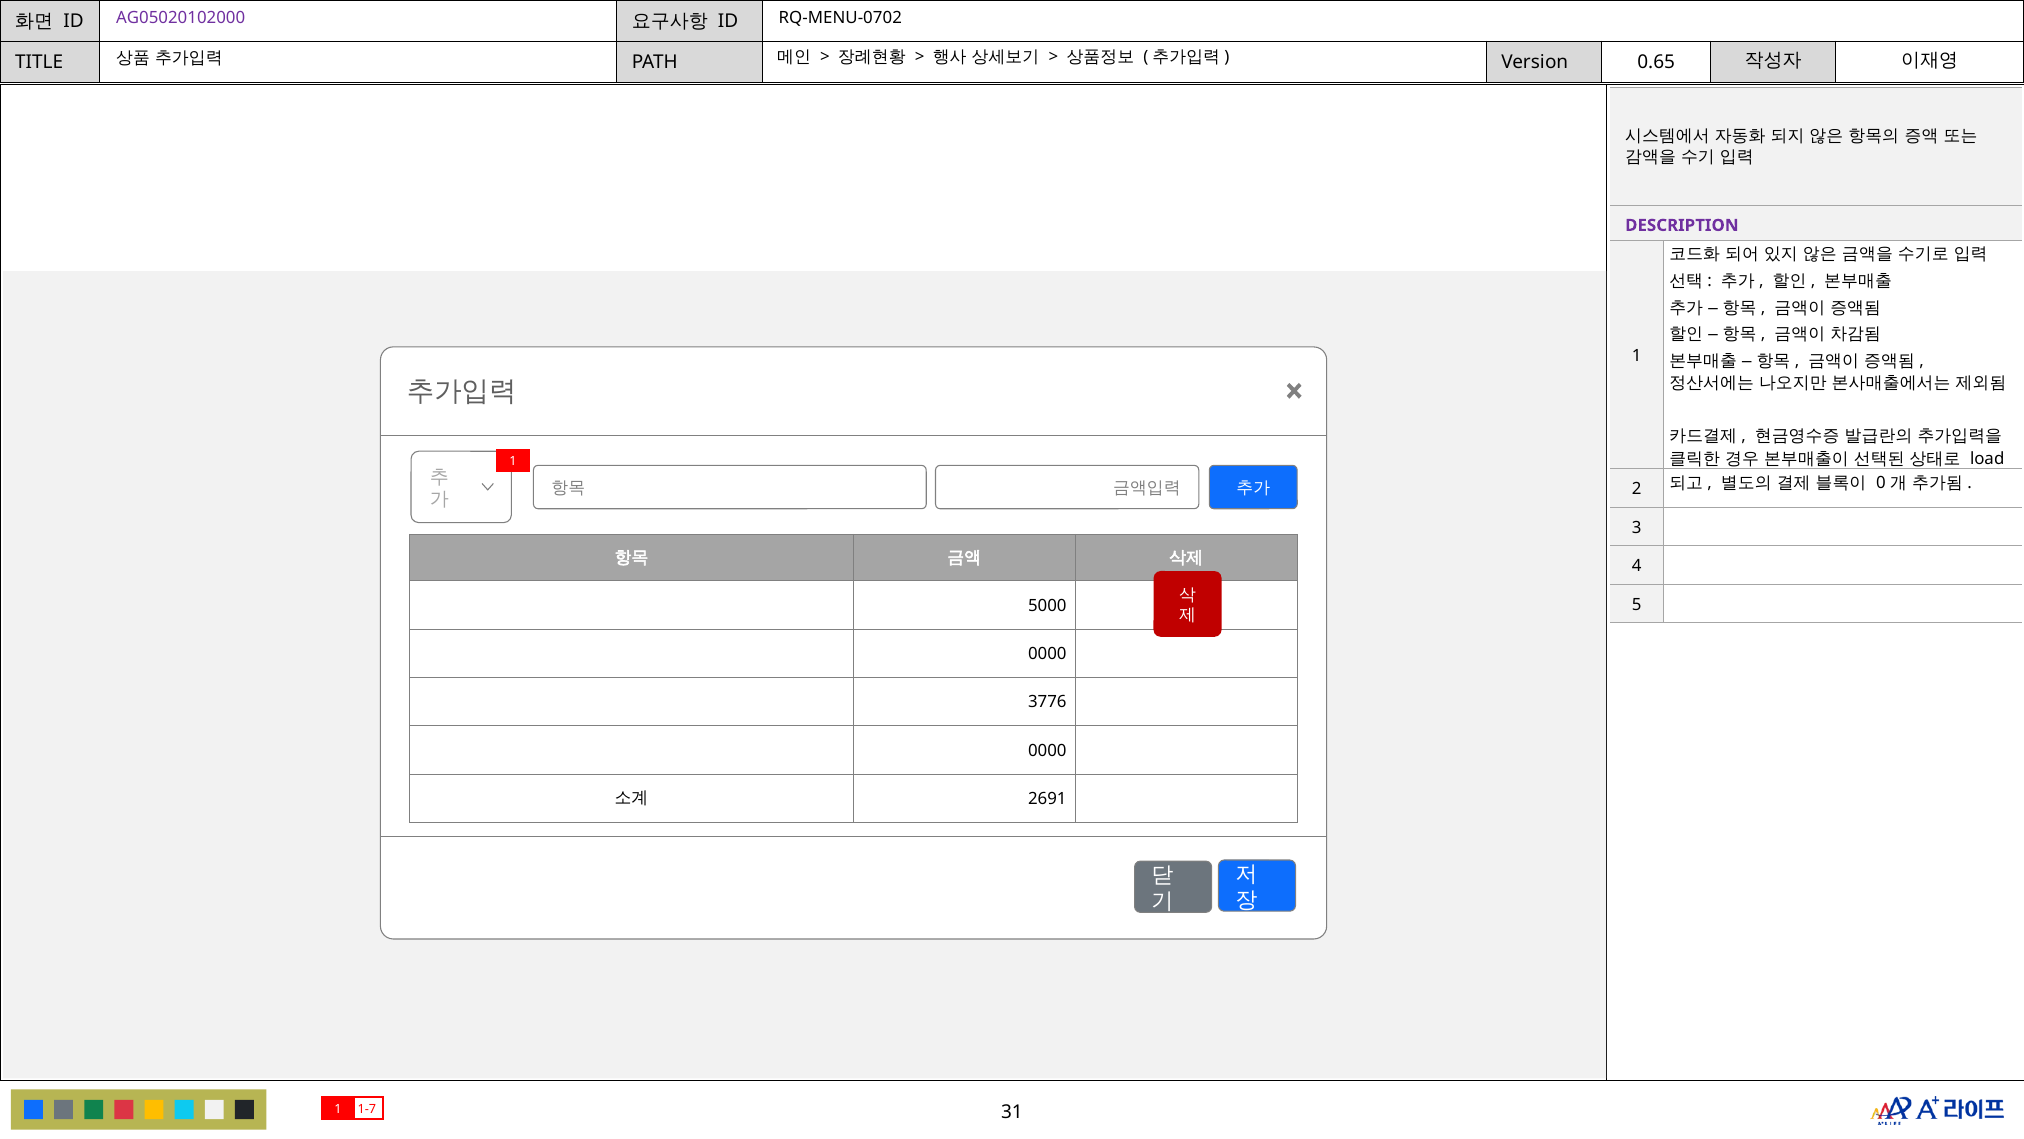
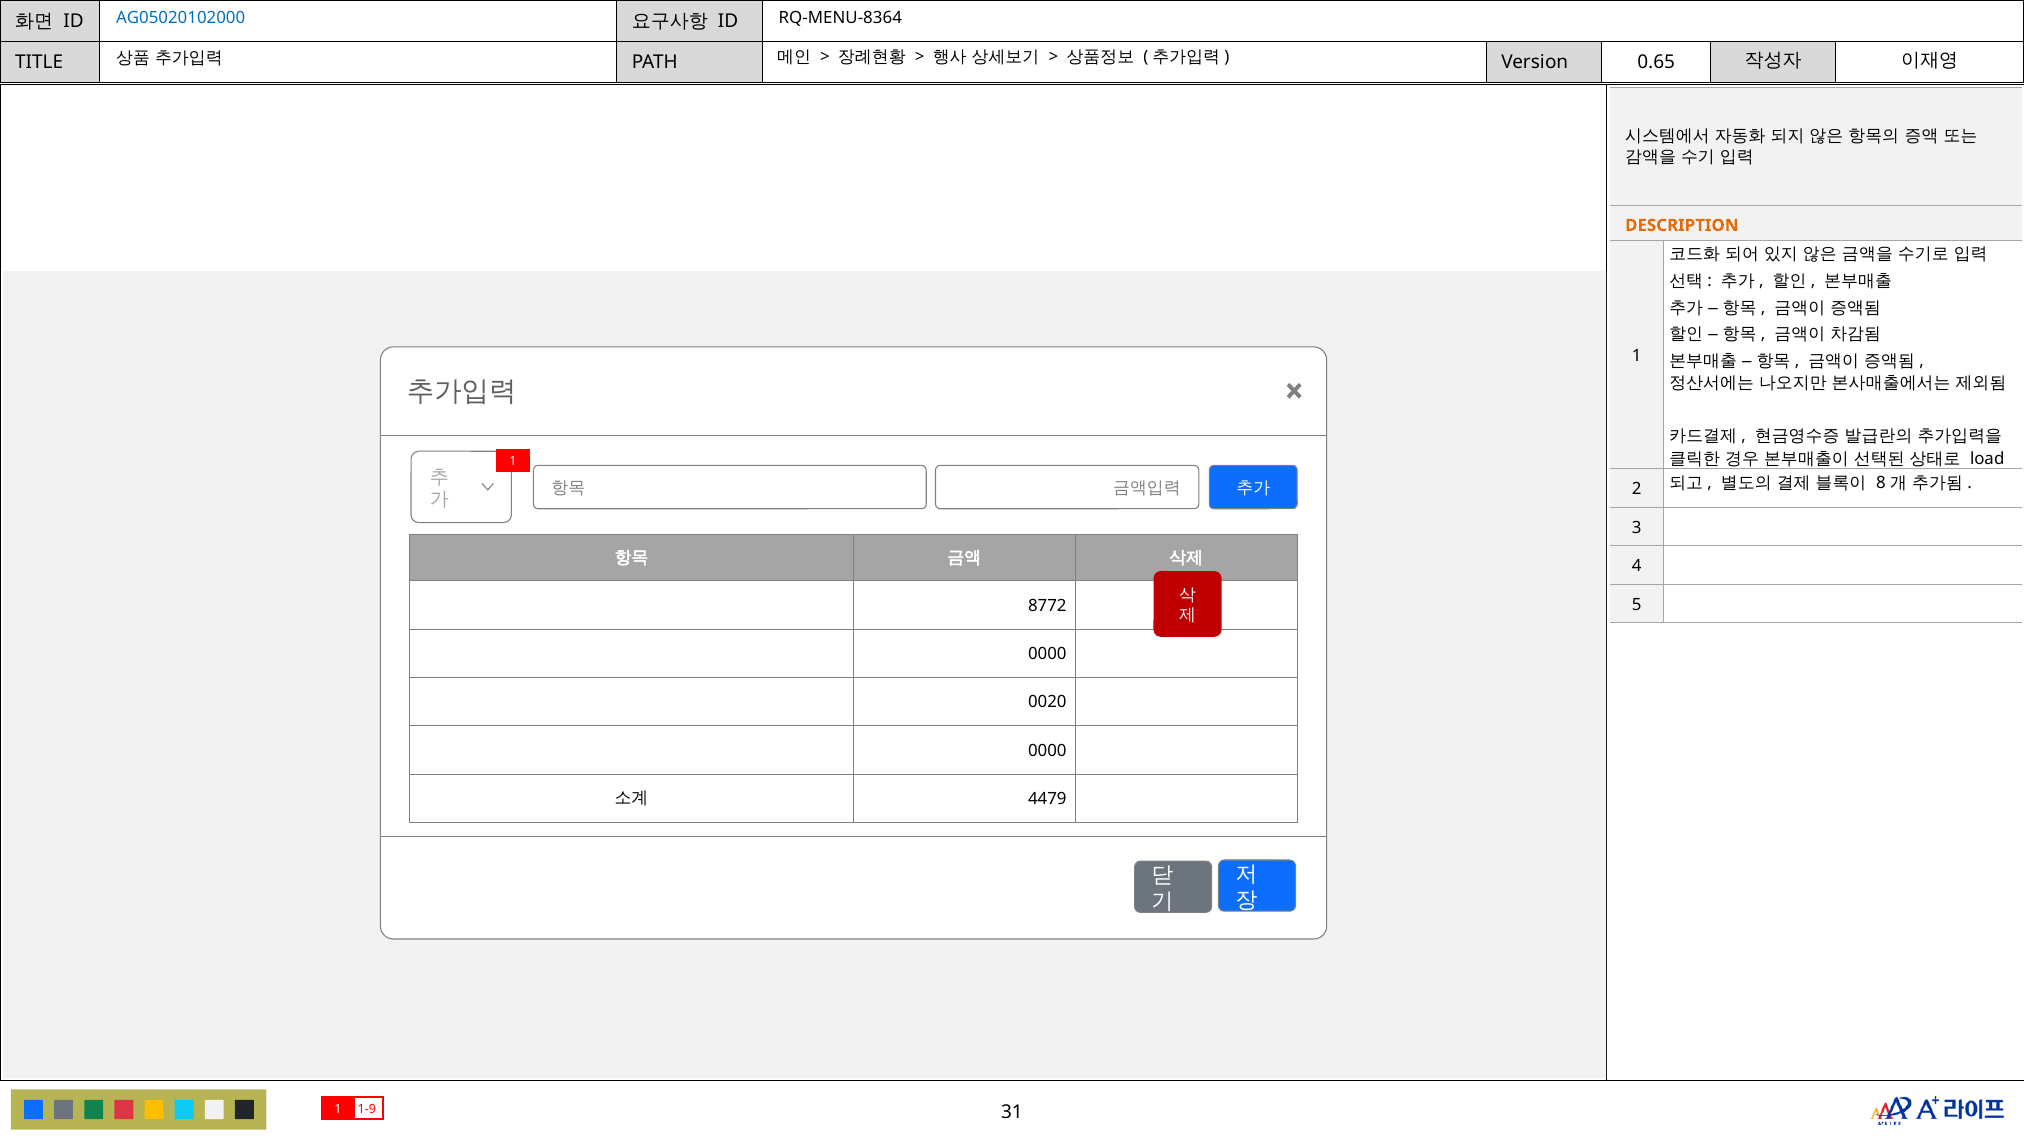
RQ-MENU-0702: RQ-MENU-0702 -> RQ-MENU-8364
AG05020102000 colour: purple -> blue
DESCRIPTION colour: purple -> orange
0: 0 -> 8
5000: 5000 -> 8772
3776: 3776 -> 0020
2691: 2691 -> 4479
1-7: 1-7 -> 1-9
